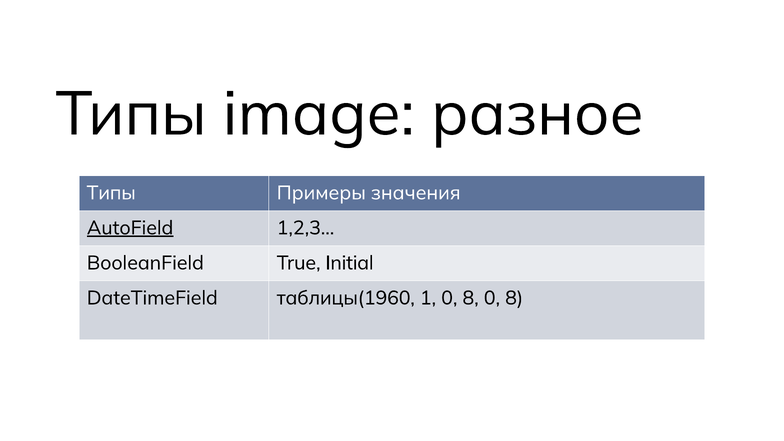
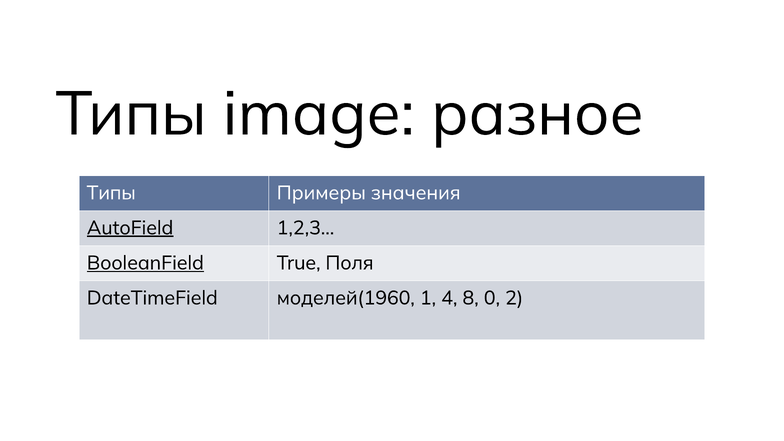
BooleanField underline: none -> present
Initial: Initial -> Поля
таблицы(1960: таблицы(1960 -> моделей(1960
1 0: 0 -> 4
8 0 8: 8 -> 2
